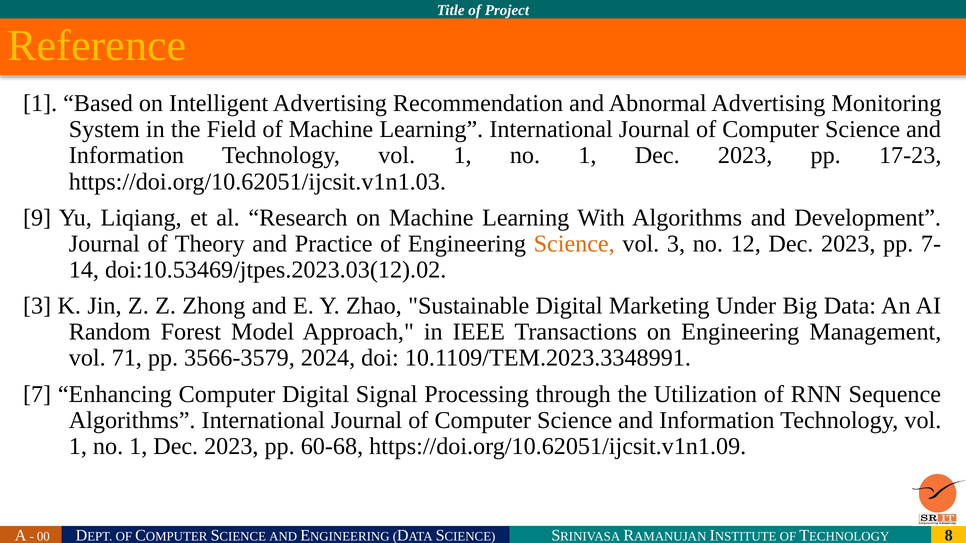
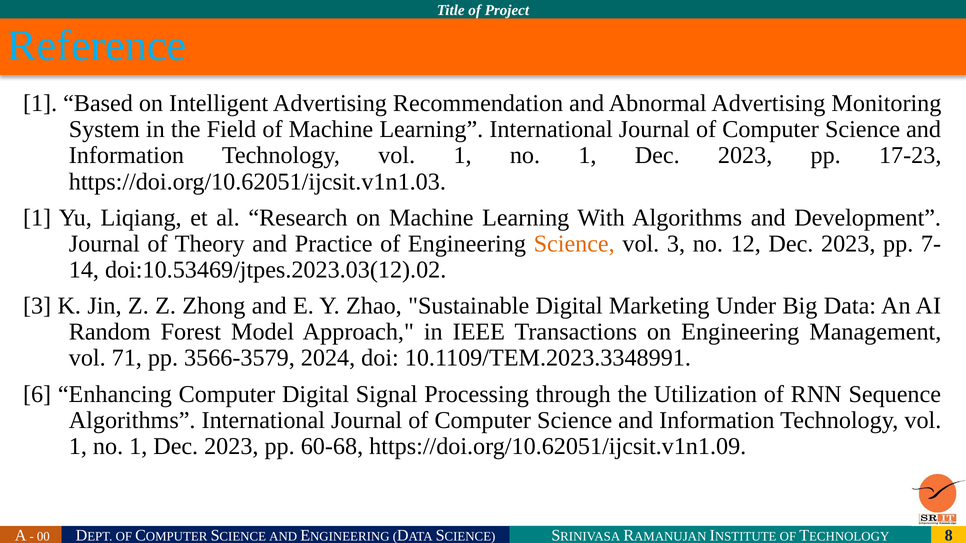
Reference colour: yellow -> light blue
9 at (37, 218): 9 -> 1
7: 7 -> 6
